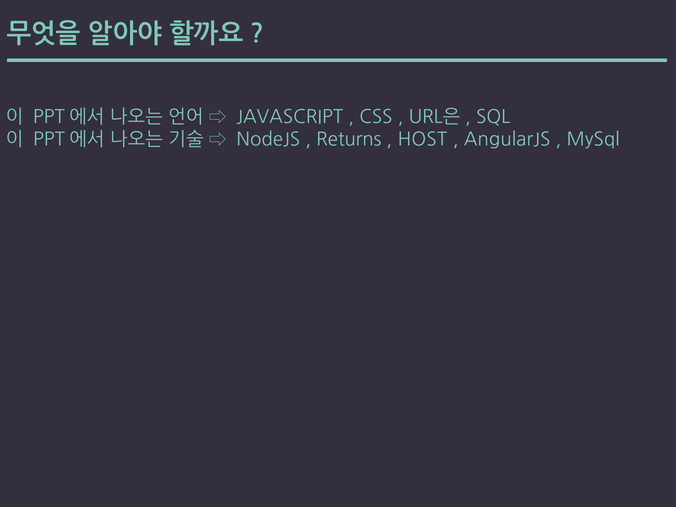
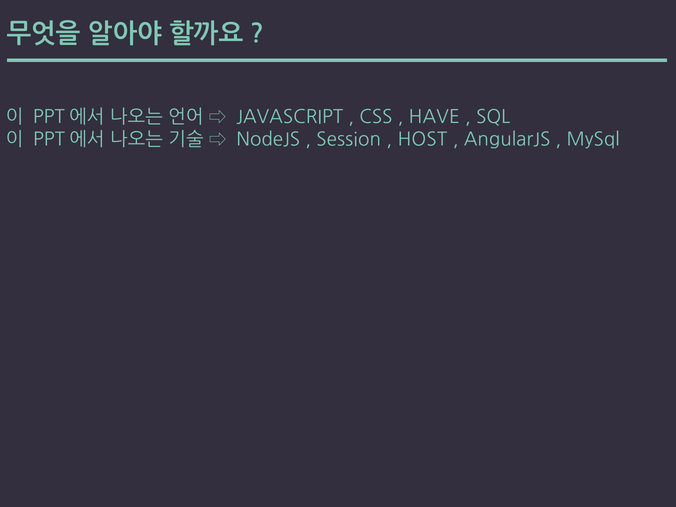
URL은: URL은 -> HAVE
Returns: Returns -> Session
